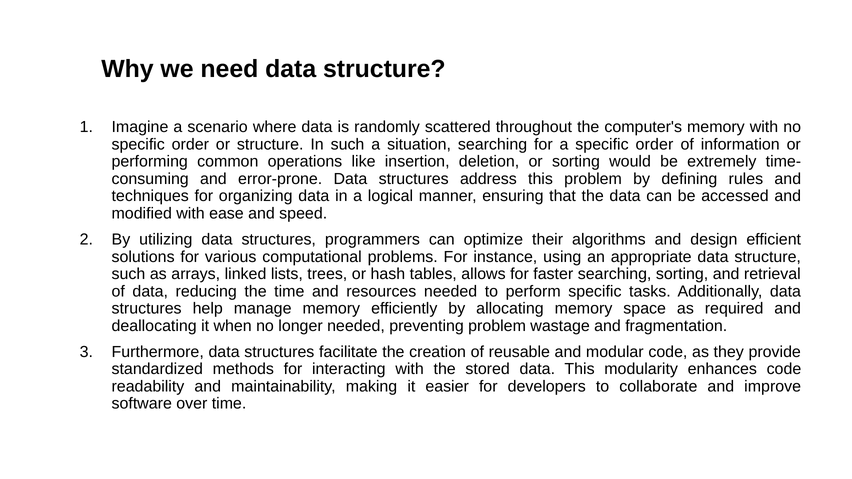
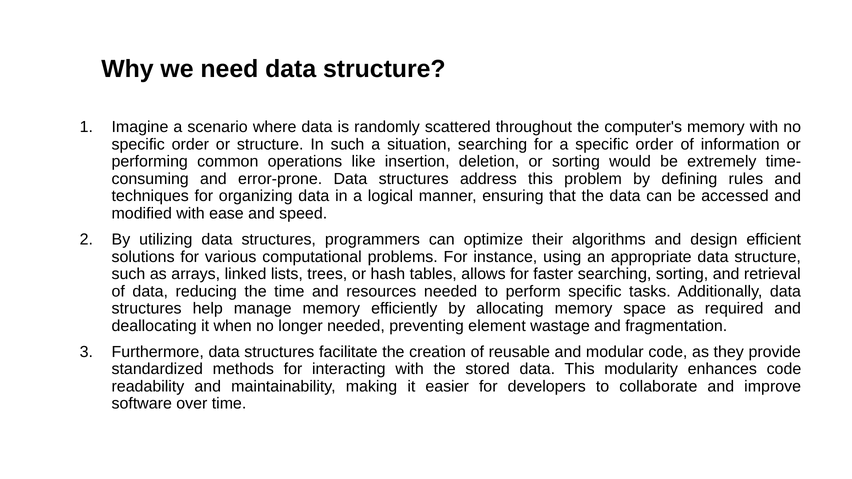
preventing problem: problem -> element
